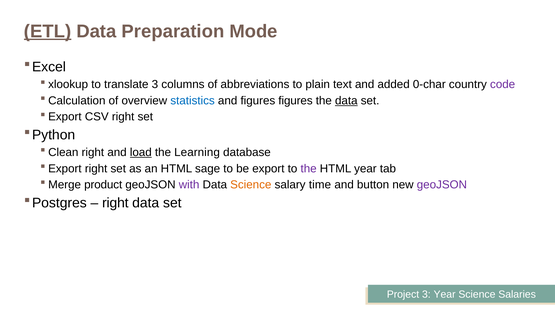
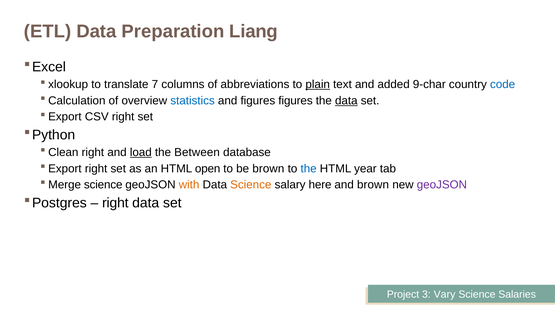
ETL underline: present -> none
Mode: Mode -> Liang
translate 3: 3 -> 7
plain underline: none -> present
0-char: 0-char -> 9-char
code colour: purple -> blue
Learning: Learning -> Between
sage: sage -> open
be export: export -> brown
the at (309, 169) colour: purple -> blue
product at (103, 185): product -> science
with colour: purple -> orange
time: time -> here
and button: button -> brown
Year at (445, 295): Year -> Vary
